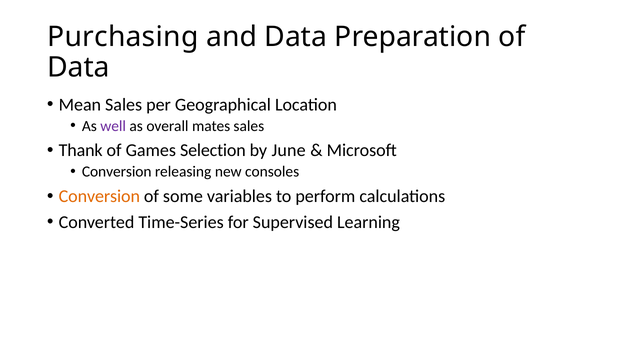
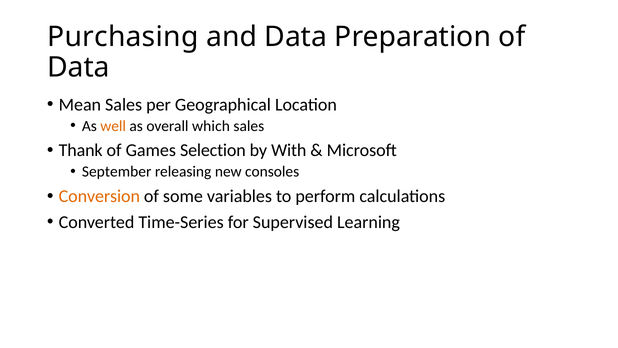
well colour: purple -> orange
mates: mates -> which
June: June -> With
Conversion at (117, 172): Conversion -> September
